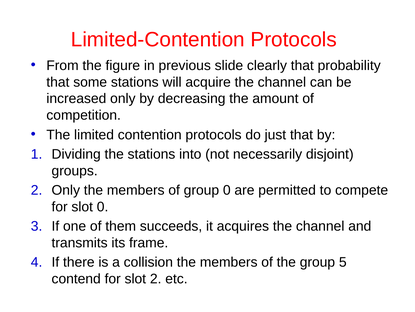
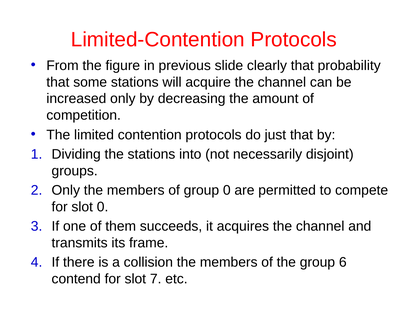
5: 5 -> 6
slot 2: 2 -> 7
